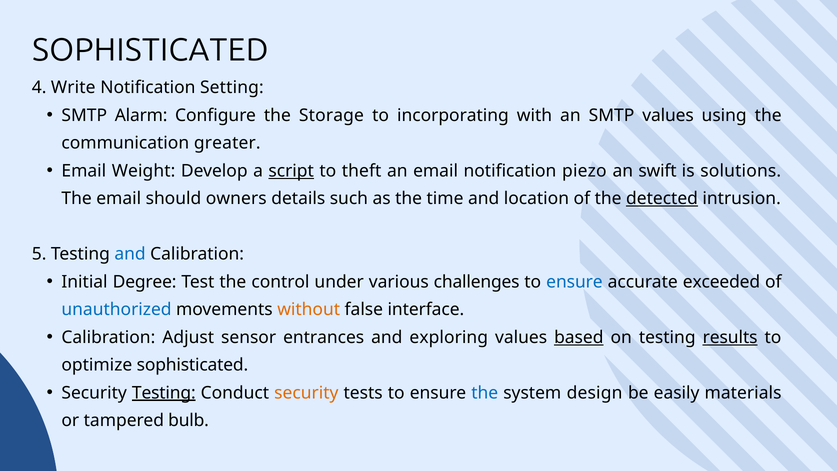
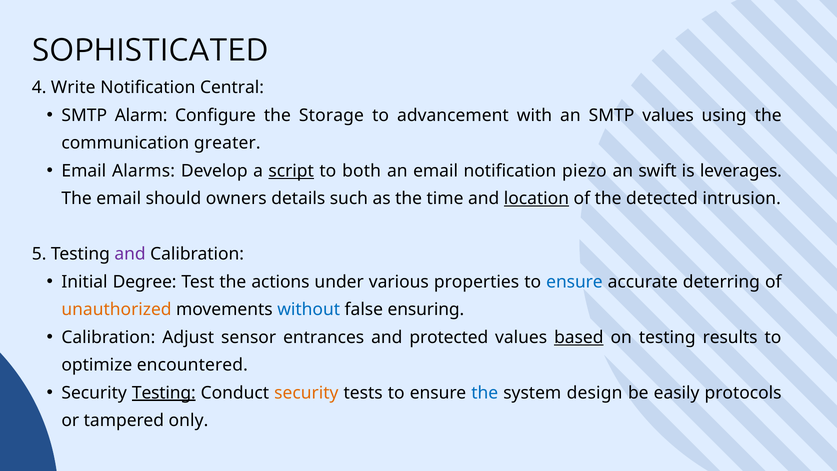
Setting: Setting -> Central
incorporating: incorporating -> advancement
Weight: Weight -> Alarms
theft: theft -> both
solutions: solutions -> leverages
location underline: none -> present
detected underline: present -> none
and at (130, 254) colour: blue -> purple
control: control -> actions
challenges: challenges -> properties
exceeded: exceeded -> deterring
unauthorized colour: blue -> orange
without colour: orange -> blue
interface: interface -> ensuring
exploring: exploring -> protected
results underline: present -> none
optimize sophisticated: sophisticated -> encountered
materials: materials -> protocols
bulb: bulb -> only
